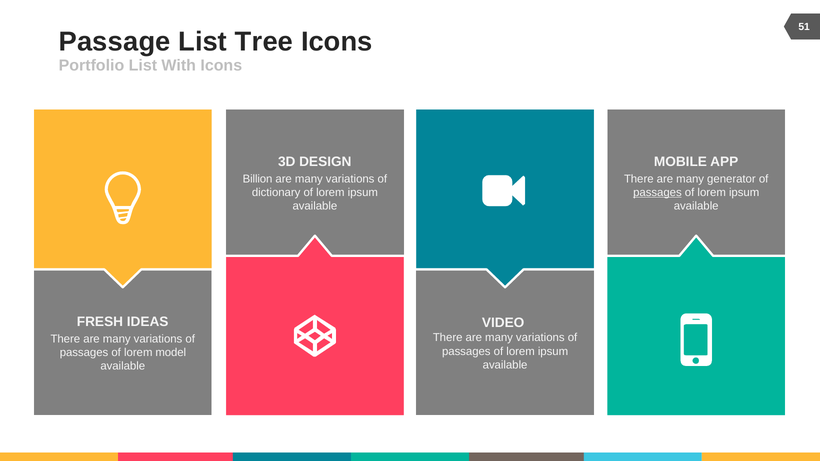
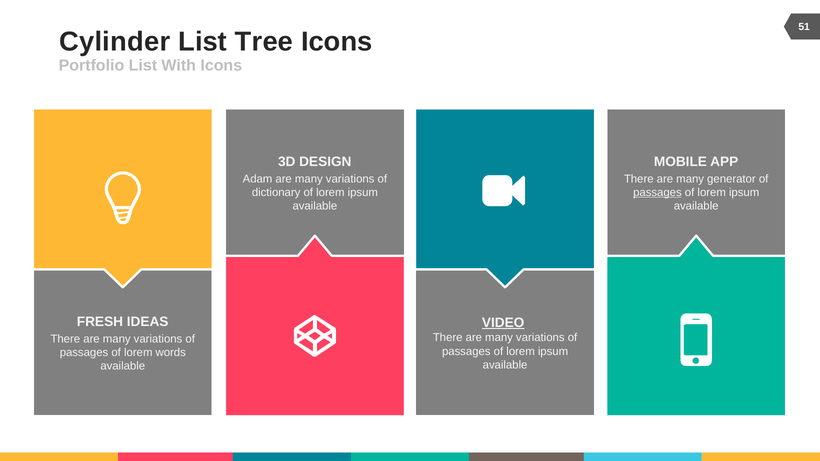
Passage: Passage -> Cylinder
Billion: Billion -> Adam
VIDEO underline: none -> present
model: model -> words
